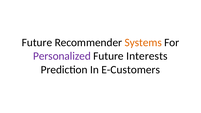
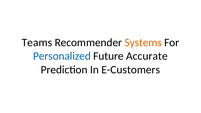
Future at (37, 43): Future -> Teams
Personalized colour: purple -> blue
Interests: Interests -> Accurate
